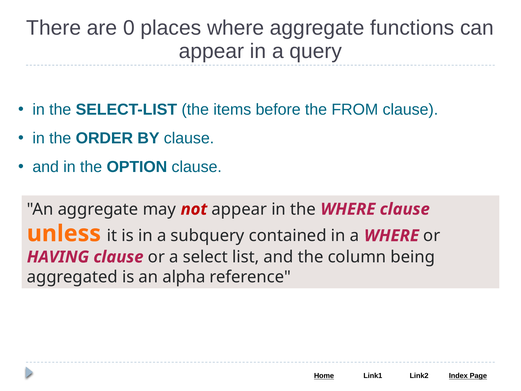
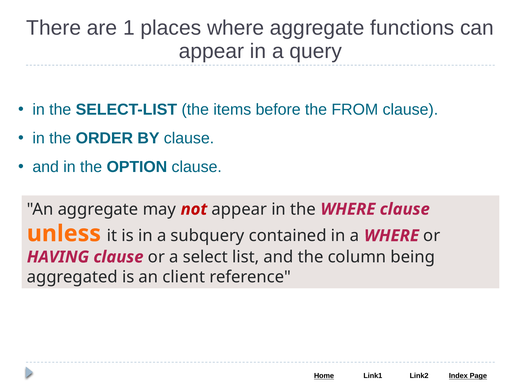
0: 0 -> 1
alpha: alpha -> client
